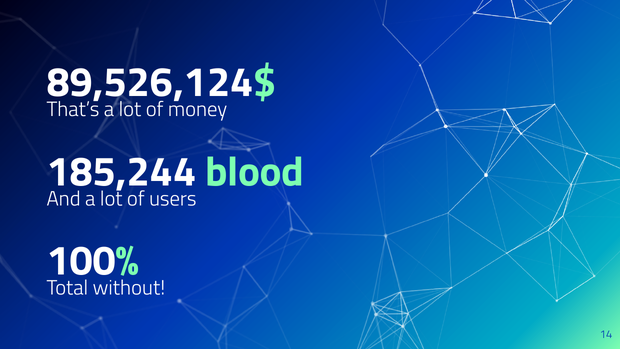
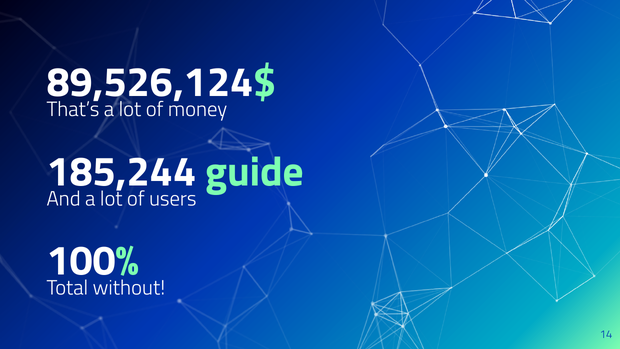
blood: blood -> guide
